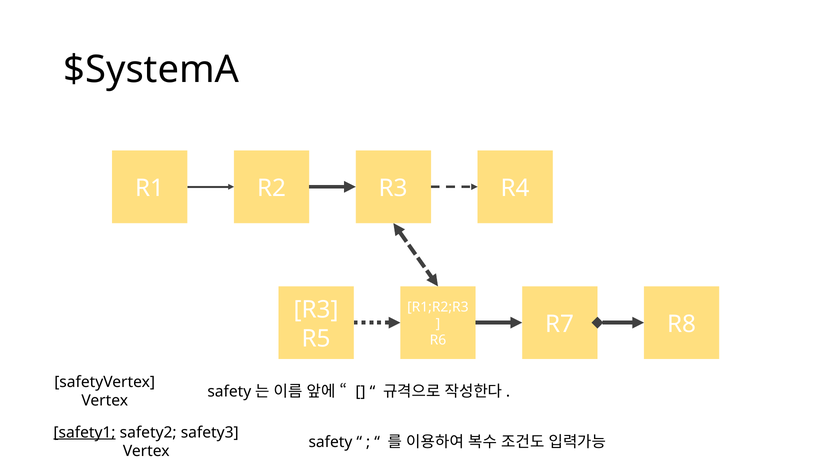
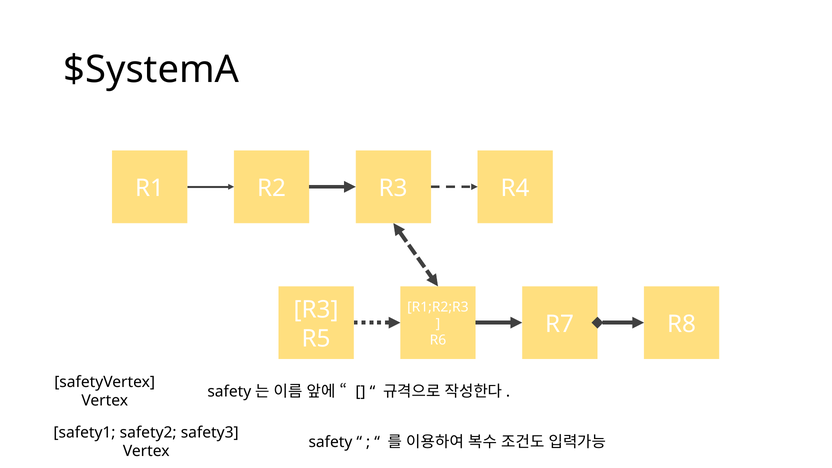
safety1 underline: present -> none
